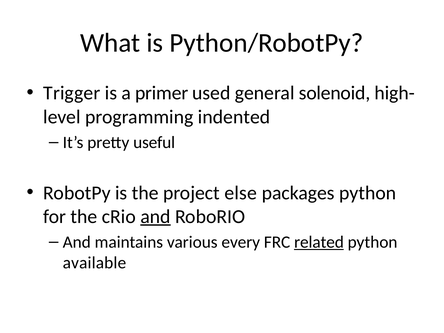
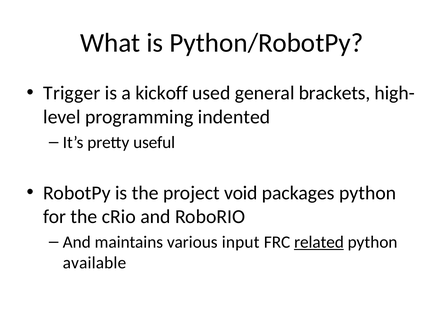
primer: primer -> kickoff
solenoid: solenoid -> brackets
else: else -> void
and at (155, 217) underline: present -> none
every: every -> input
